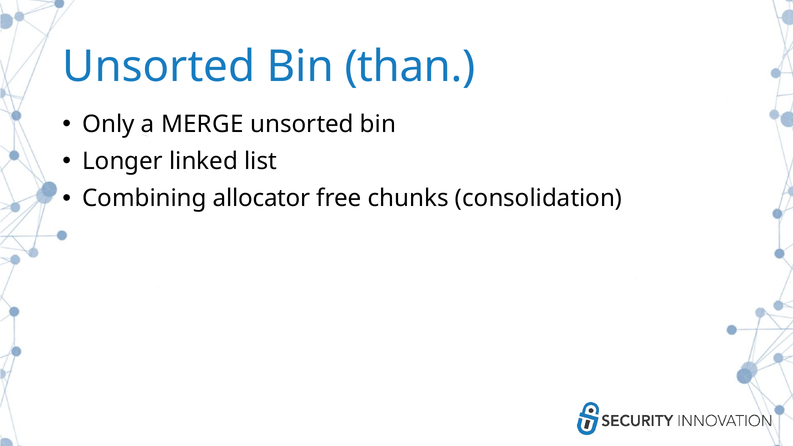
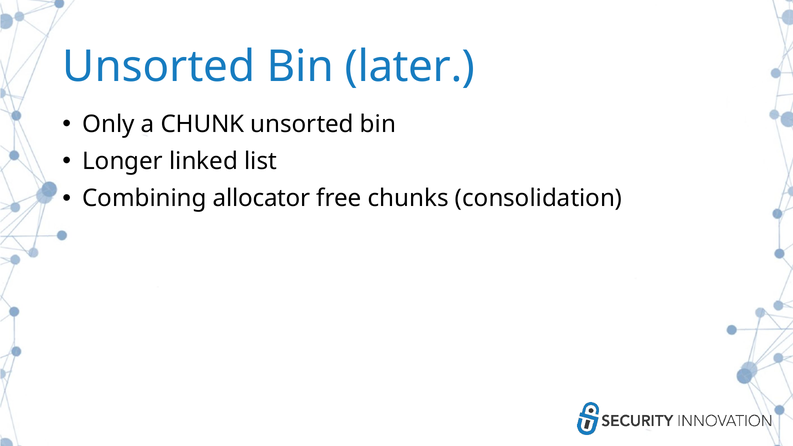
than: than -> later
MERGE: MERGE -> CHUNK
